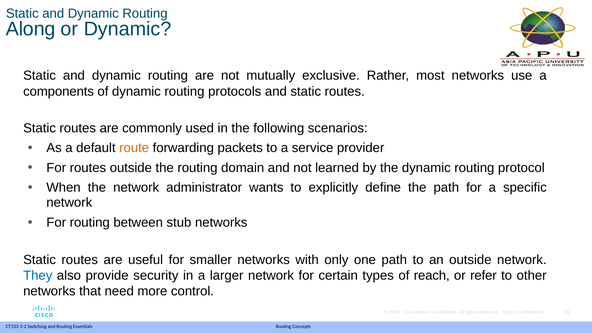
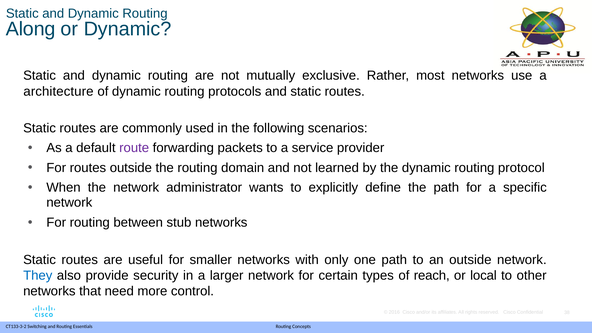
components: components -> architecture
route colour: orange -> purple
refer: refer -> local
